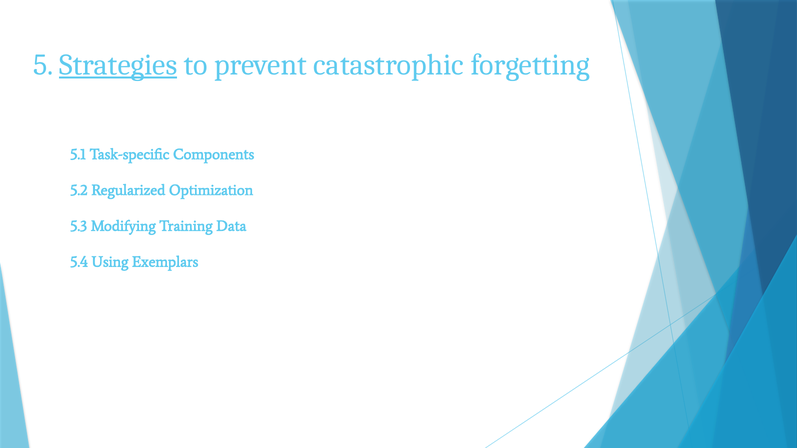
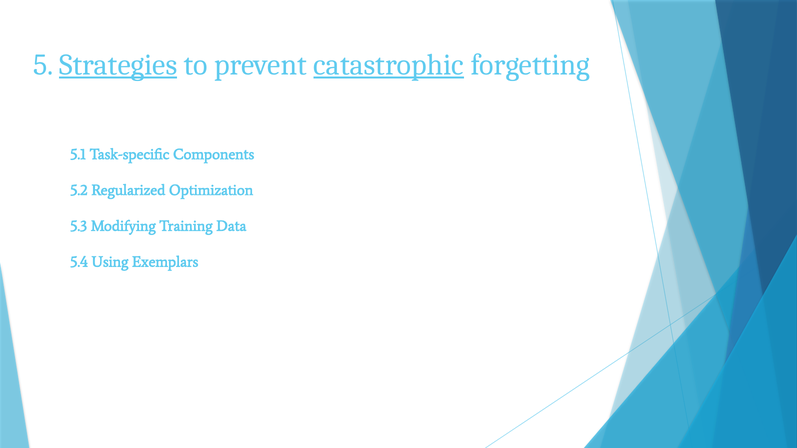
catastrophic underline: none -> present
